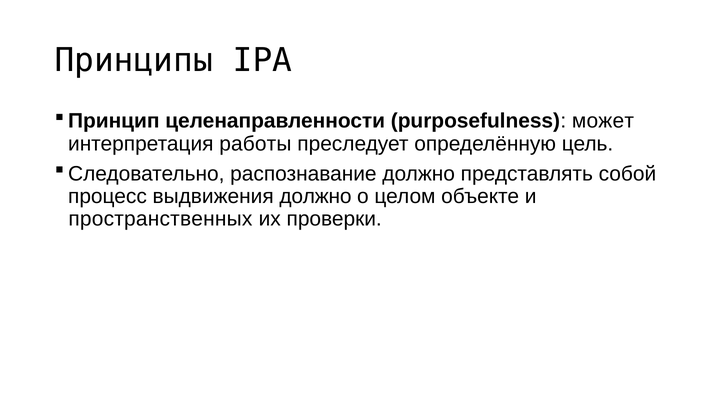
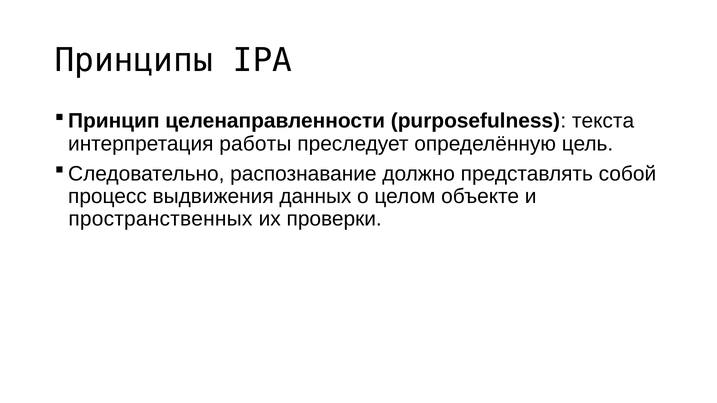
может: может -> текста
выдвижения должно: должно -> данных
